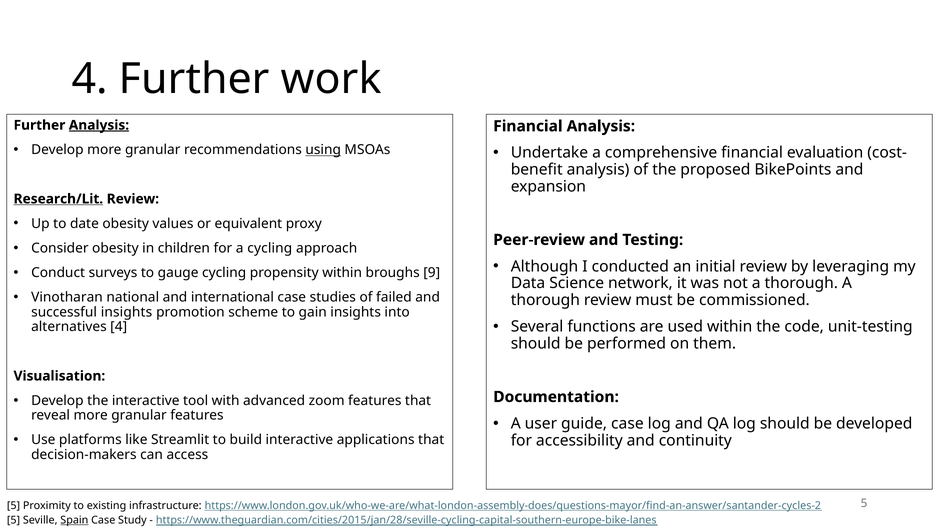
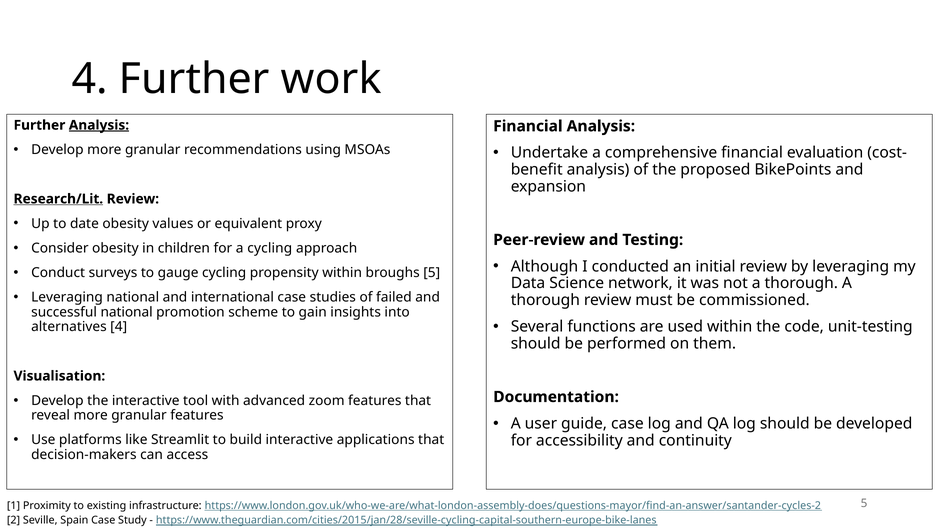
using underline: present -> none
broughs 9: 9 -> 5
Vinotharan at (67, 297): Vinotharan -> Leveraging
successful insights: insights -> national
5 at (14, 506): 5 -> 1
5 at (14, 520): 5 -> 2
Spain underline: present -> none
